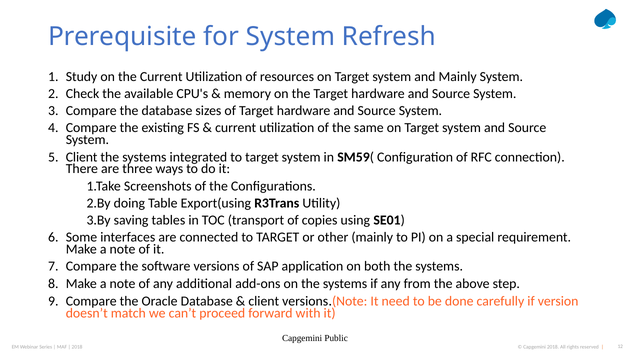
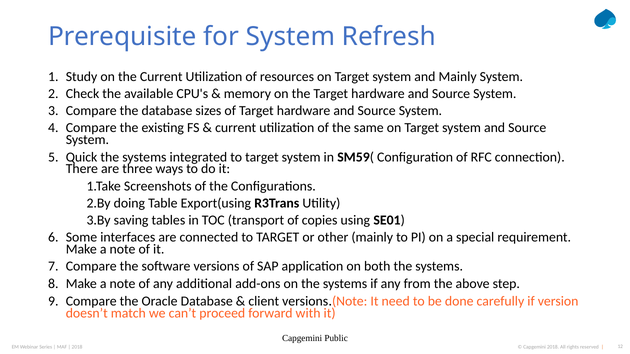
Client at (82, 157): Client -> Quick
